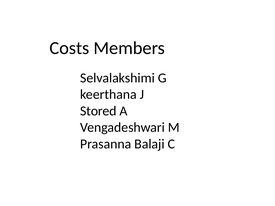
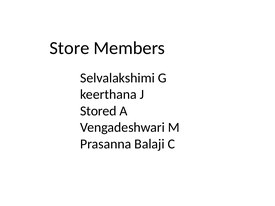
Costs: Costs -> Store
